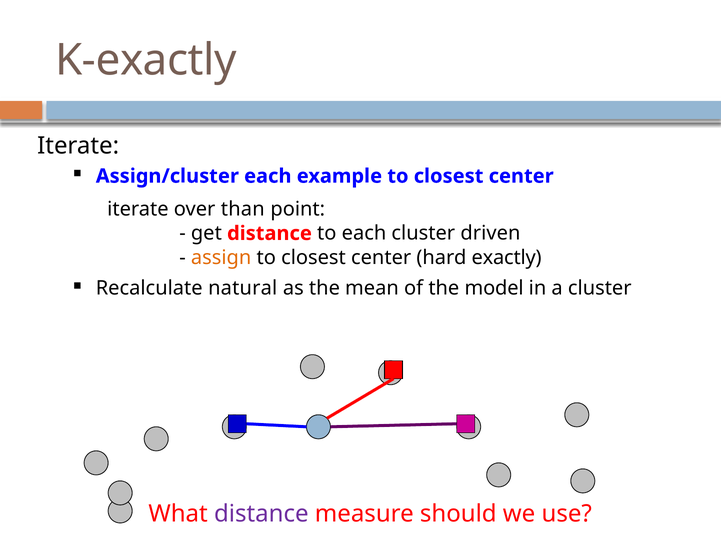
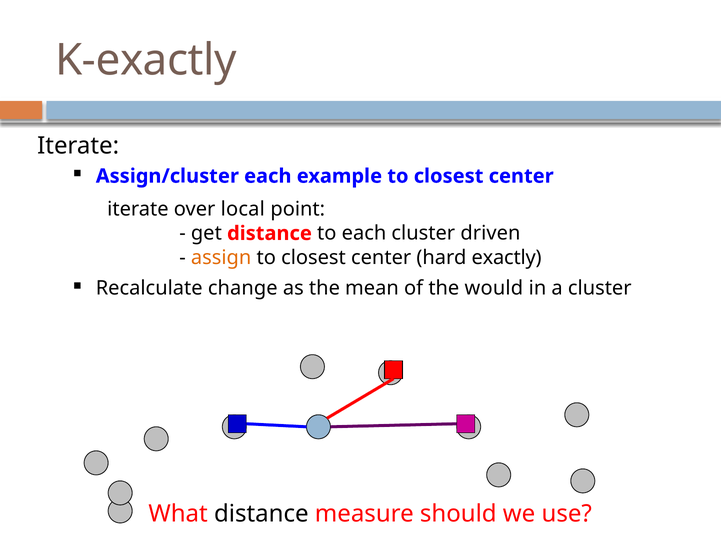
than: than -> local
natural: natural -> change
model: model -> would
distance at (261, 513) colour: purple -> black
